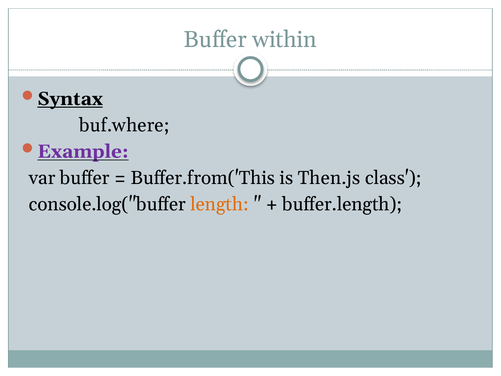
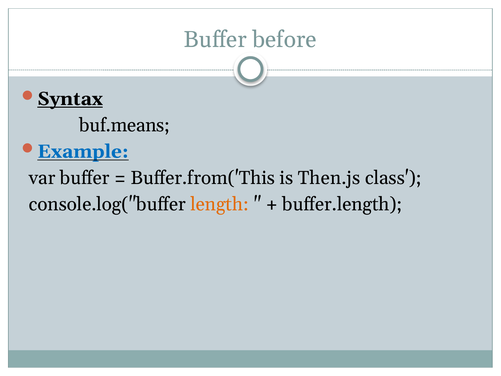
within: within -> before
buf.where: buf.where -> buf.means
Example colour: purple -> blue
